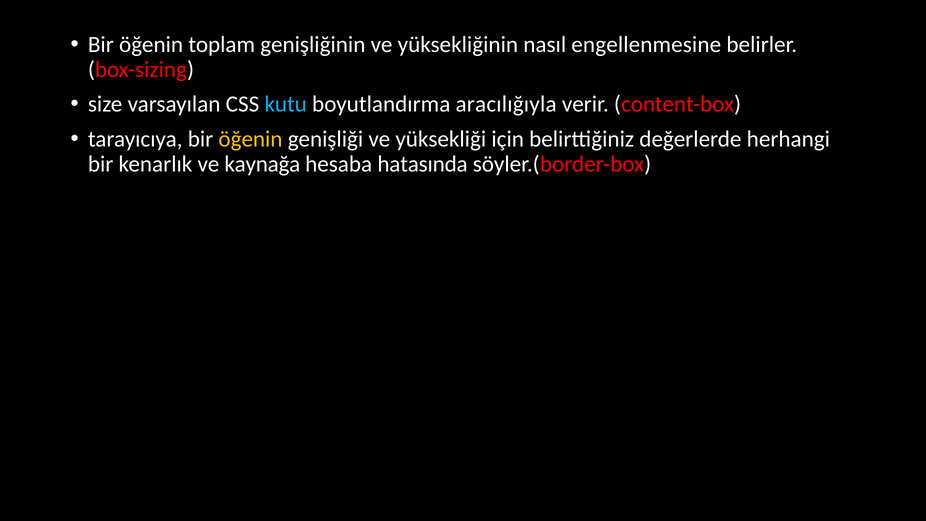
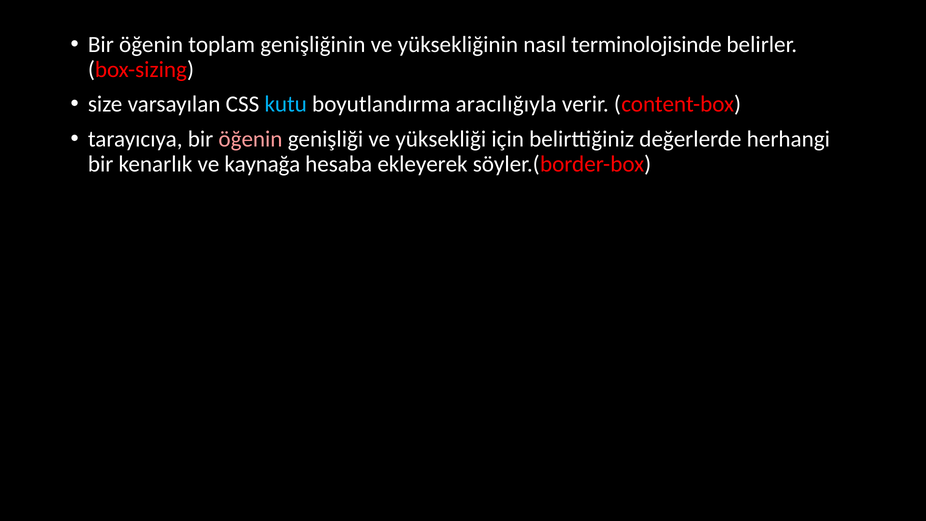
engellenmesine: engellenmesine -> terminolojisinde
öğenin at (251, 139) colour: yellow -> pink
hatasında: hatasında -> ekleyerek
